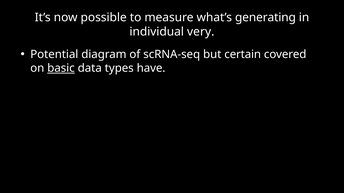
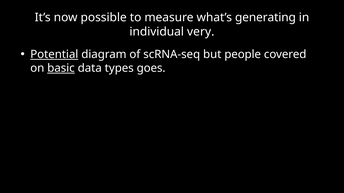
Potential underline: none -> present
certain: certain -> people
have: have -> goes
